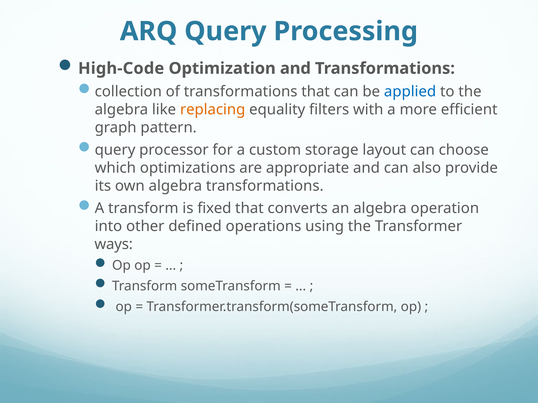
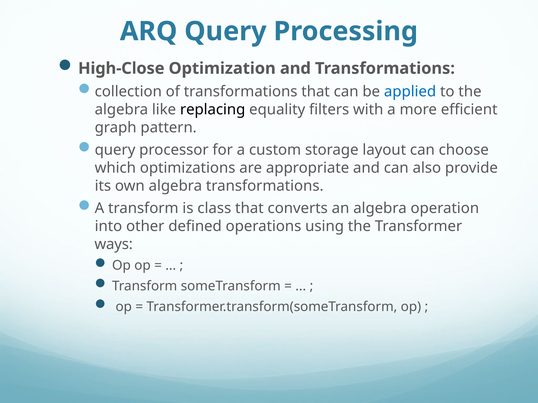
High-Code: High-Code -> High-Close
replacing colour: orange -> black
fixed: fixed -> class
